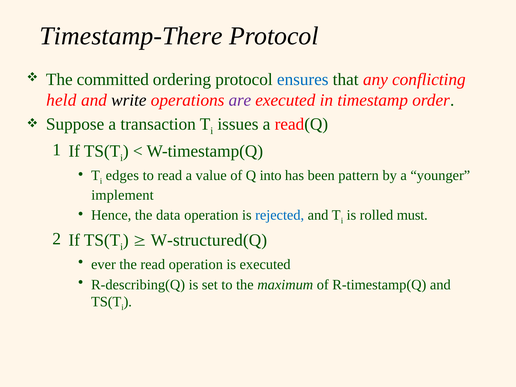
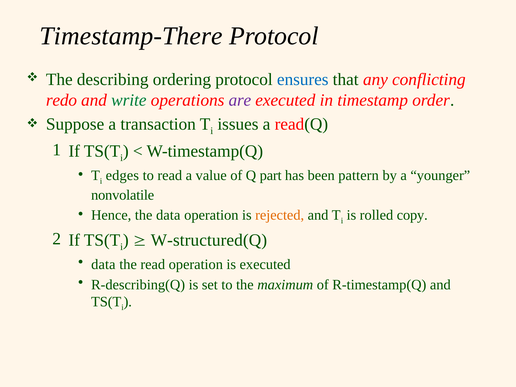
committed: committed -> describing
held: held -> redo
write colour: black -> green
into: into -> part
implement: implement -> nonvolatile
rejected colour: blue -> orange
must: must -> copy
ever at (103, 265): ever -> data
